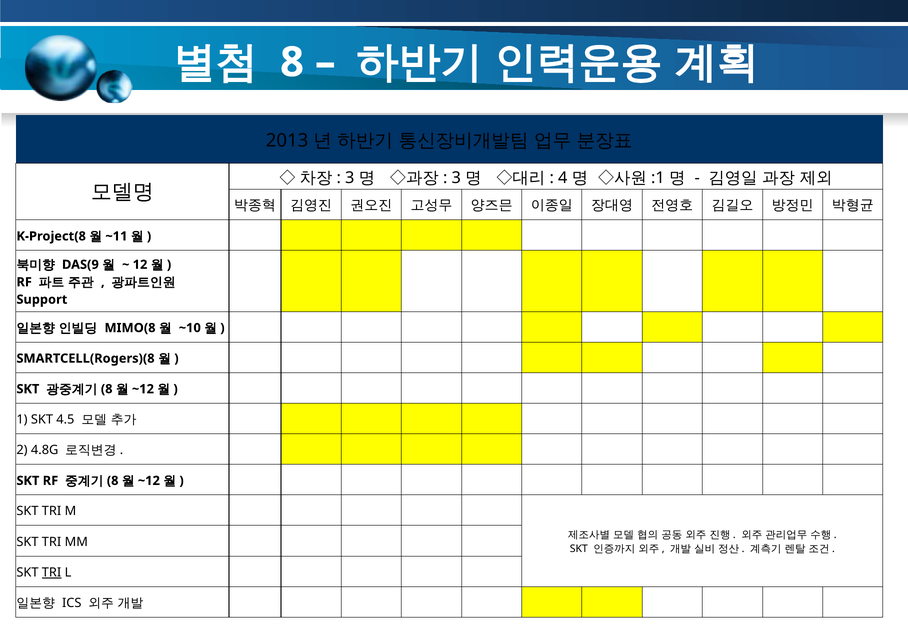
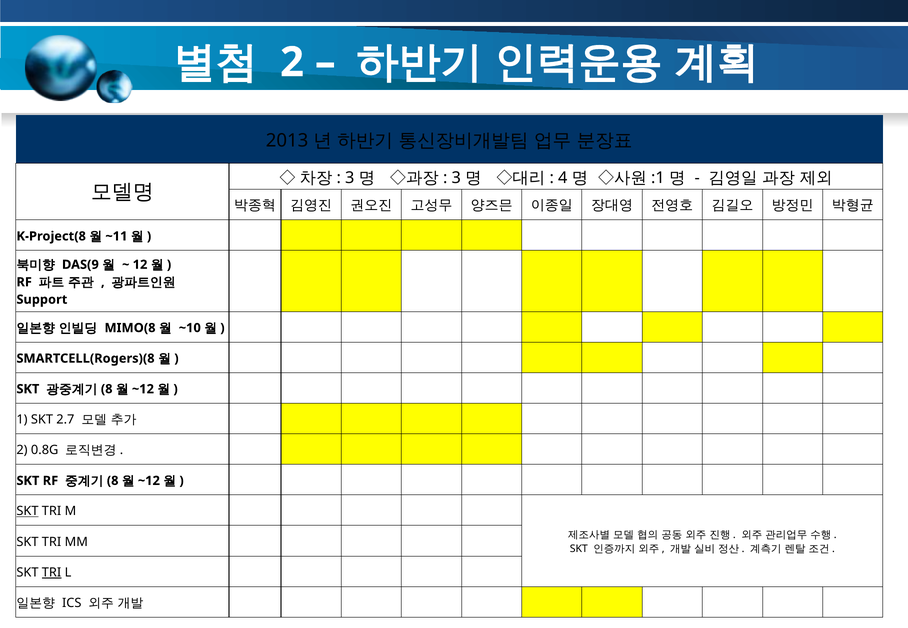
8 at (292, 62): 8 -> 2
4.5: 4.5 -> 2.7
4.8G: 4.8G -> 0.8G
SKT at (27, 512) underline: none -> present
